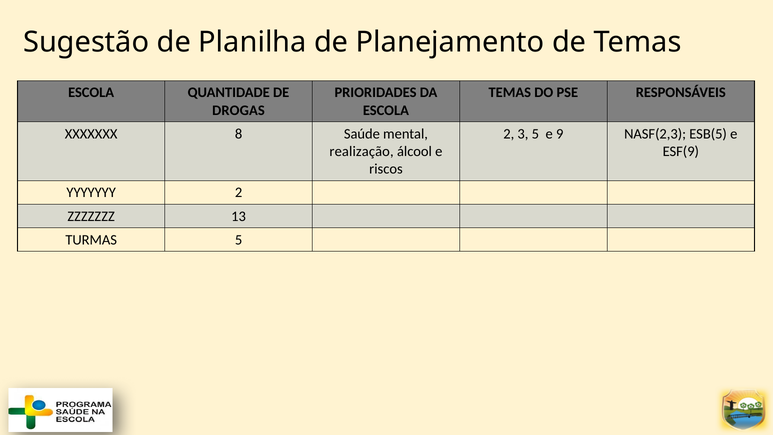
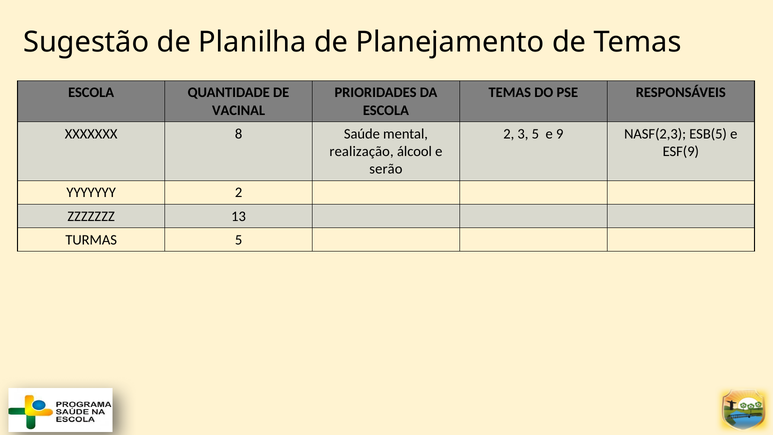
DROGAS: DROGAS -> VACINAL
riscos: riscos -> serão
